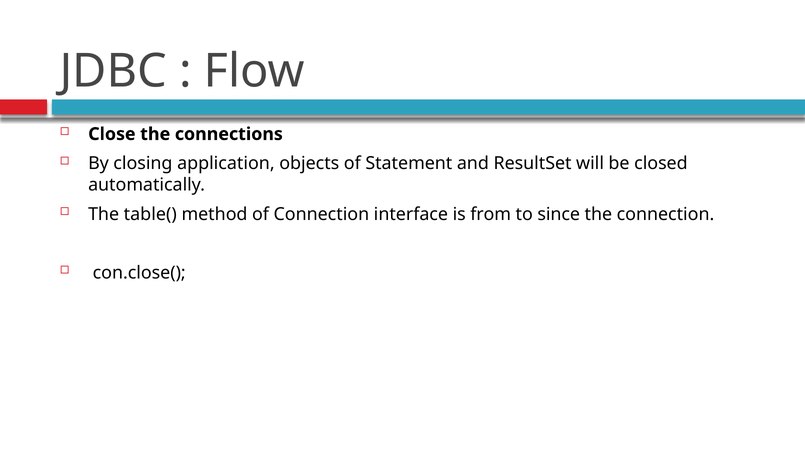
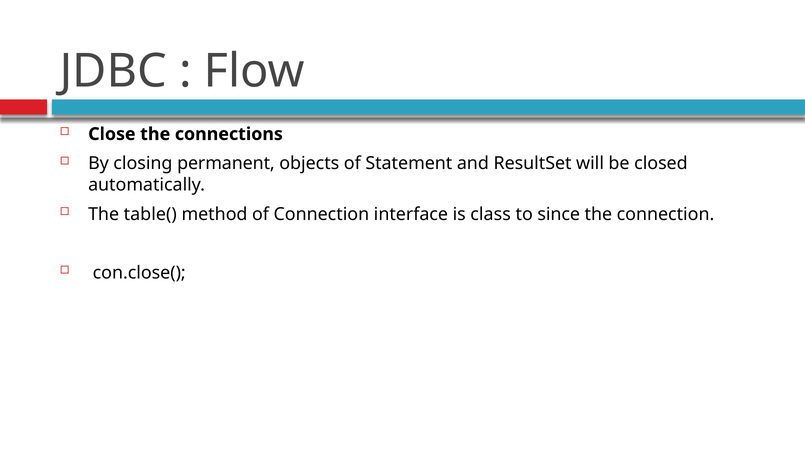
application: application -> permanent
from: from -> class
